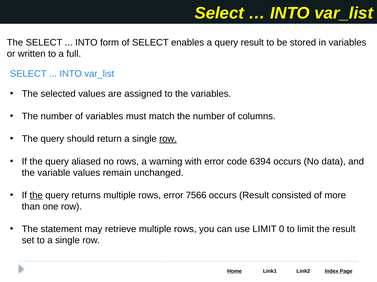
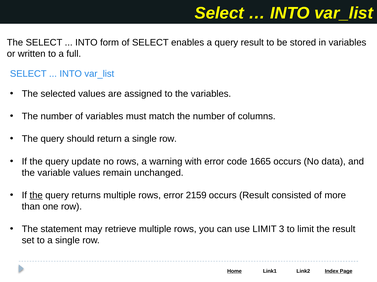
row at (168, 139) underline: present -> none
aliased: aliased -> update
6394: 6394 -> 1665
7566: 7566 -> 2159
0: 0 -> 3
